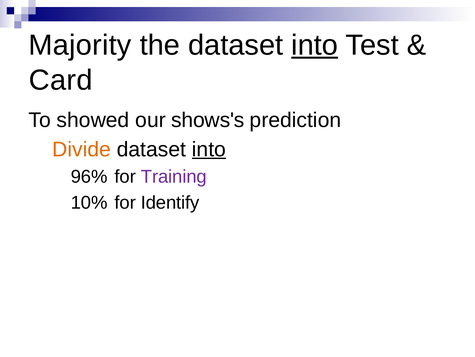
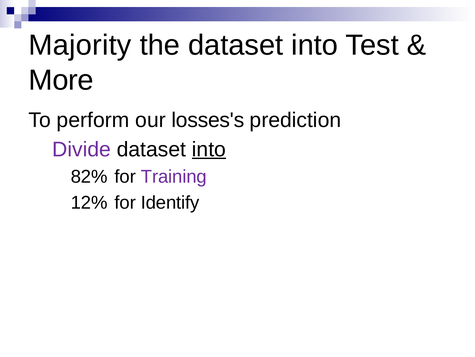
into at (315, 45) underline: present -> none
Card: Card -> More
showed: showed -> perform
shows's: shows's -> losses's
Divide colour: orange -> purple
96%: 96% -> 82%
10%: 10% -> 12%
